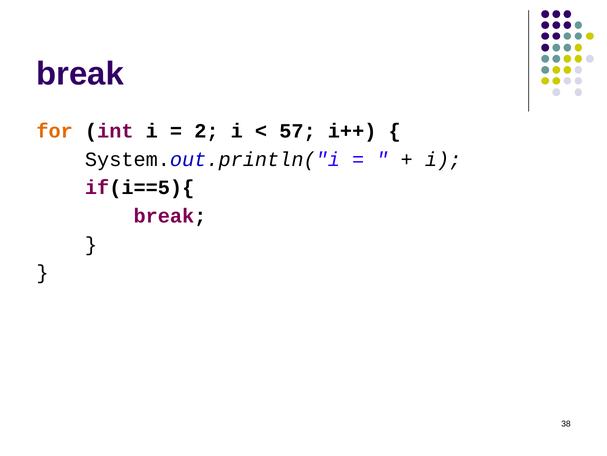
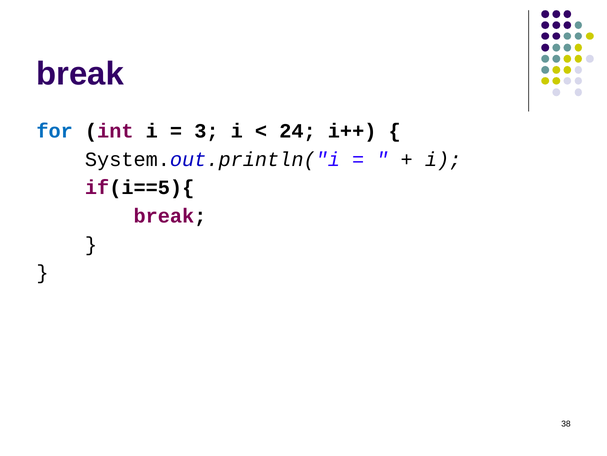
for colour: orange -> blue
2: 2 -> 3
57: 57 -> 24
